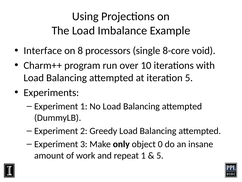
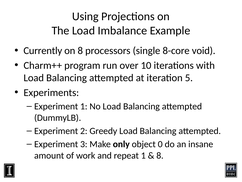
Interface: Interface -> Currently
5 at (160, 155): 5 -> 8
